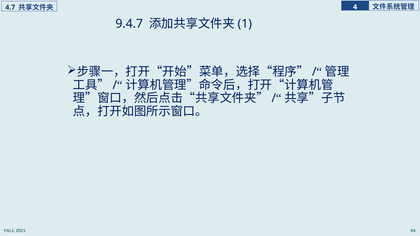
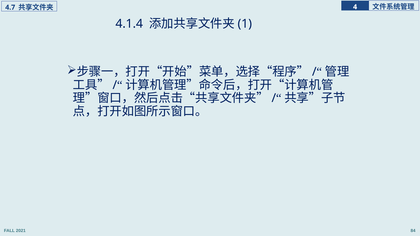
9.4.7: 9.4.7 -> 4.1.4
